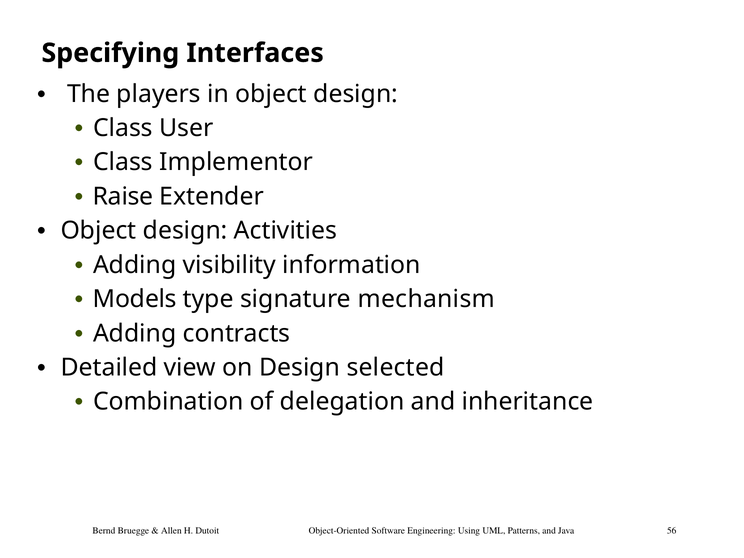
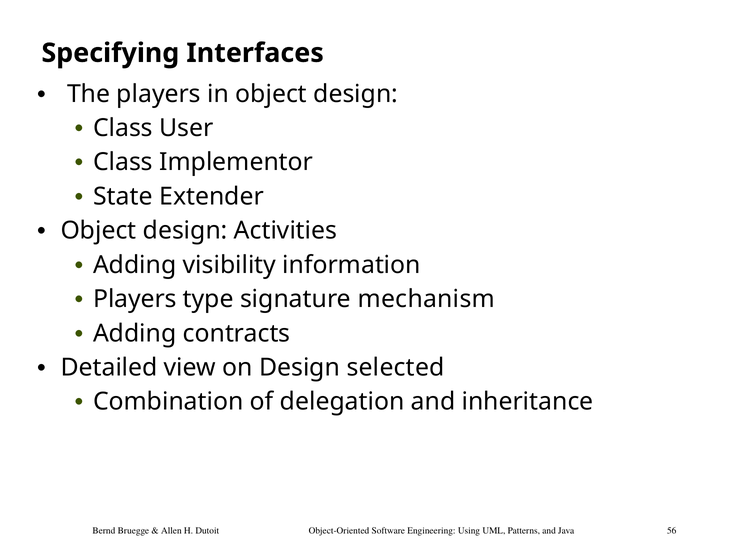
Raise: Raise -> State
Models at (135, 299): Models -> Players
